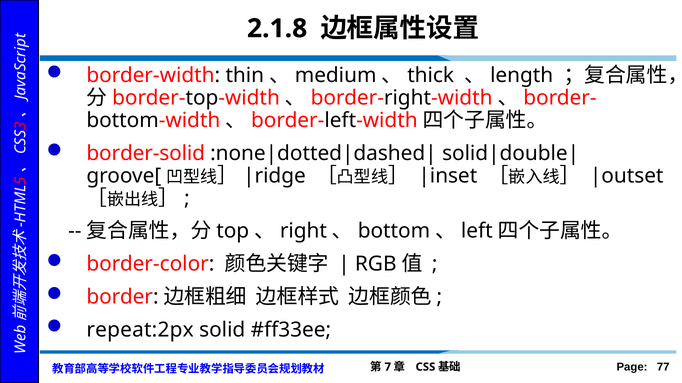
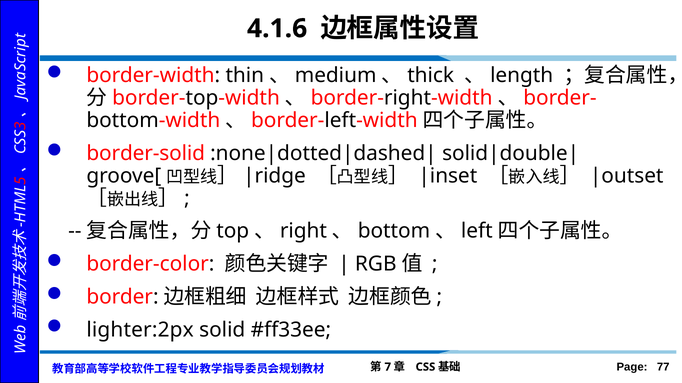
2.1.8: 2.1.8 -> 4.1.6
repeat:2px: repeat:2px -> lighter:2px
